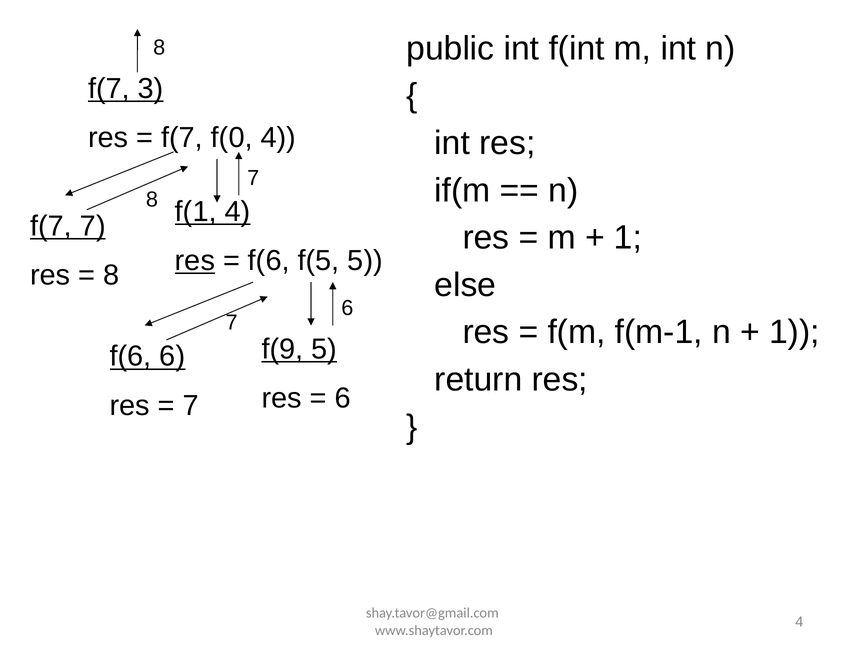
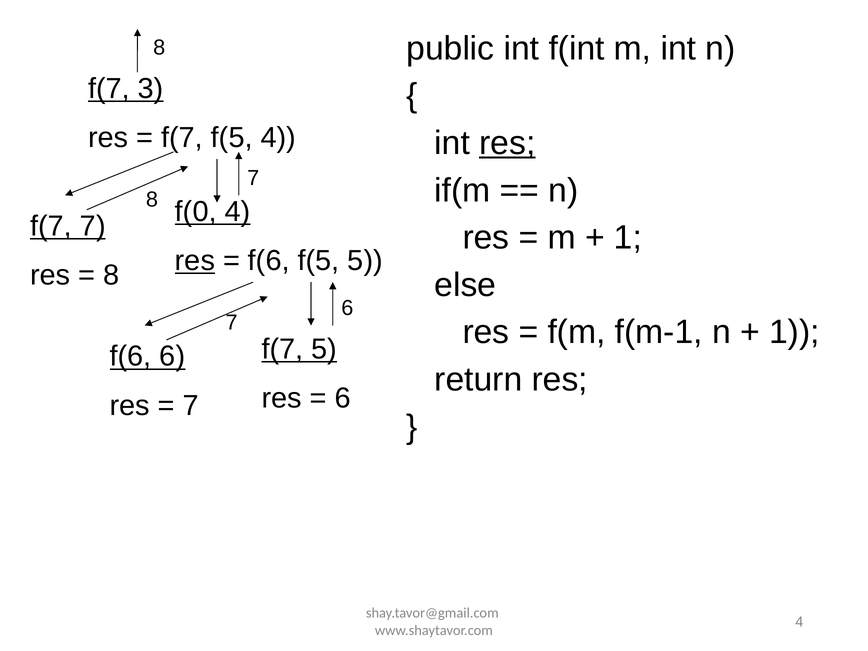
f(7 f(0: f(0 -> f(5
res at (507, 143) underline: none -> present
f(1: f(1 -> f(0
f(9 at (283, 349): f(9 -> f(7
